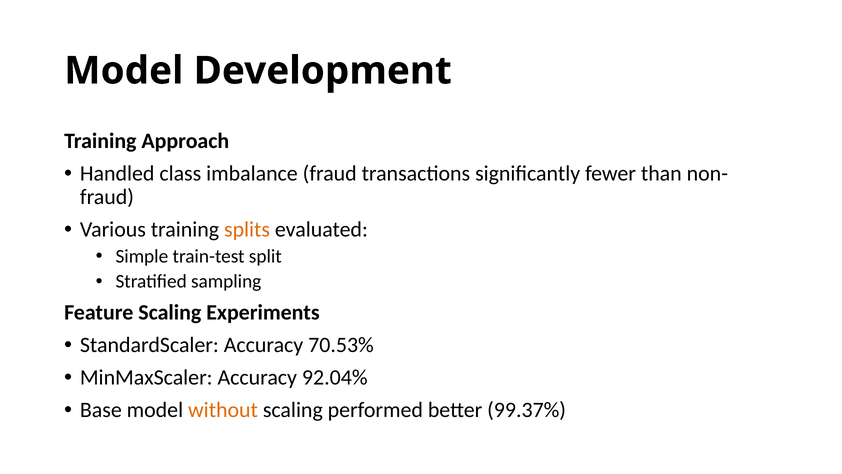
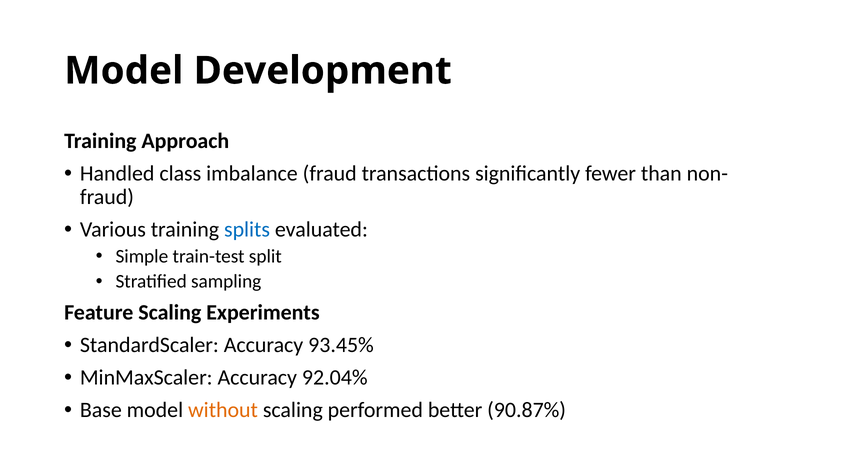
splits colour: orange -> blue
70.53%: 70.53% -> 93.45%
99.37%: 99.37% -> 90.87%
